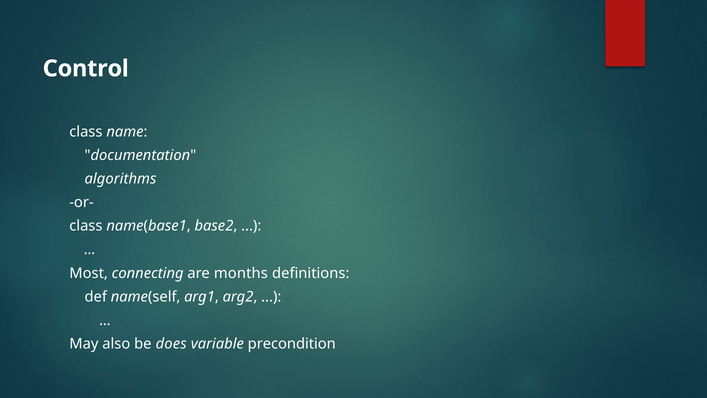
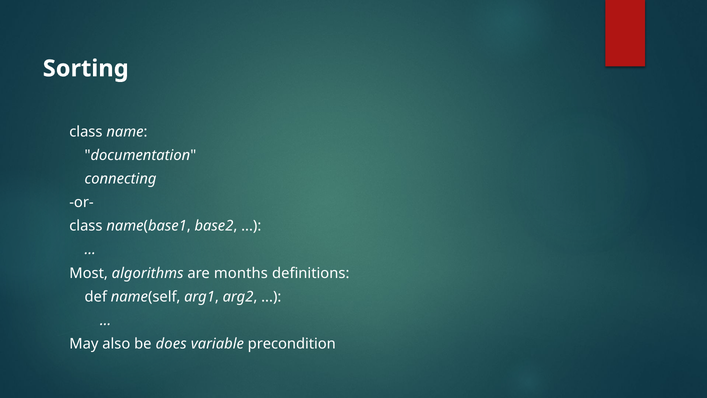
Control: Control -> Sorting
algorithms: algorithms -> connecting
connecting: connecting -> algorithms
